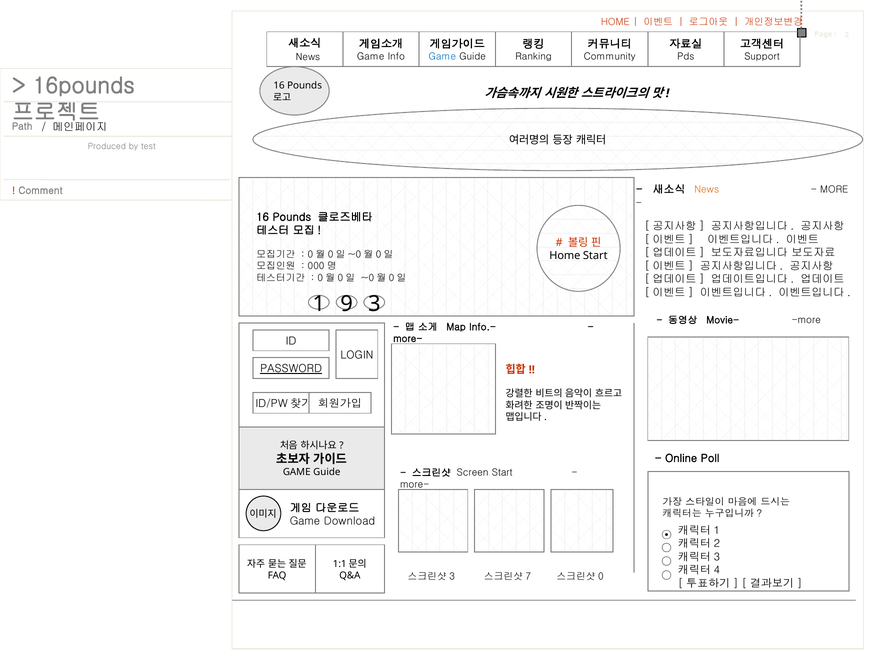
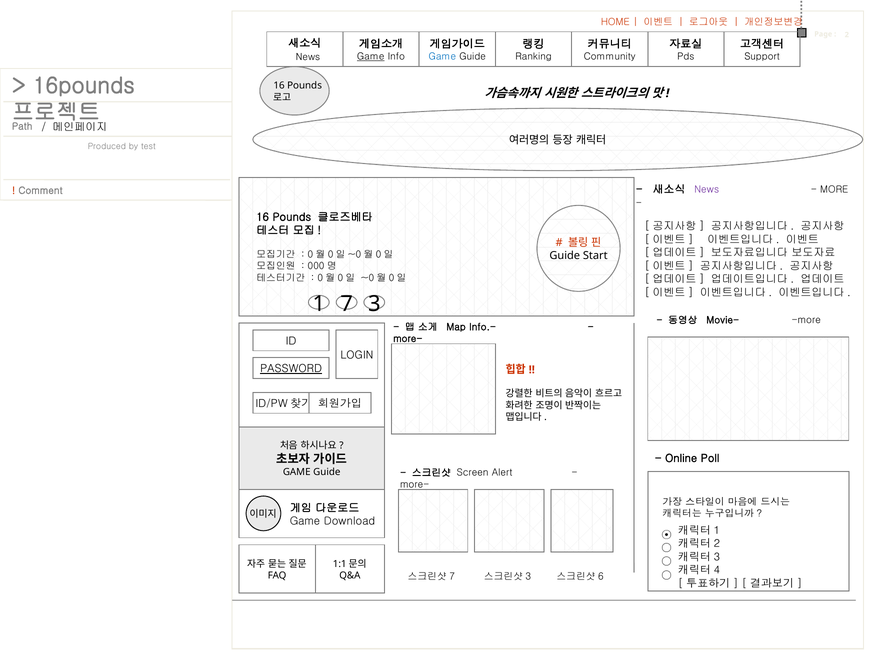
Game at (371, 56) underline: none -> present
News at (707, 190) colour: orange -> purple
Home at (565, 256): Home -> Guide
1 9: 9 -> 7
Screen Start: Start -> Alert
3 at (452, 577): 3 -> 7
7 at (528, 576): 7 -> 3
0: 0 -> 6
